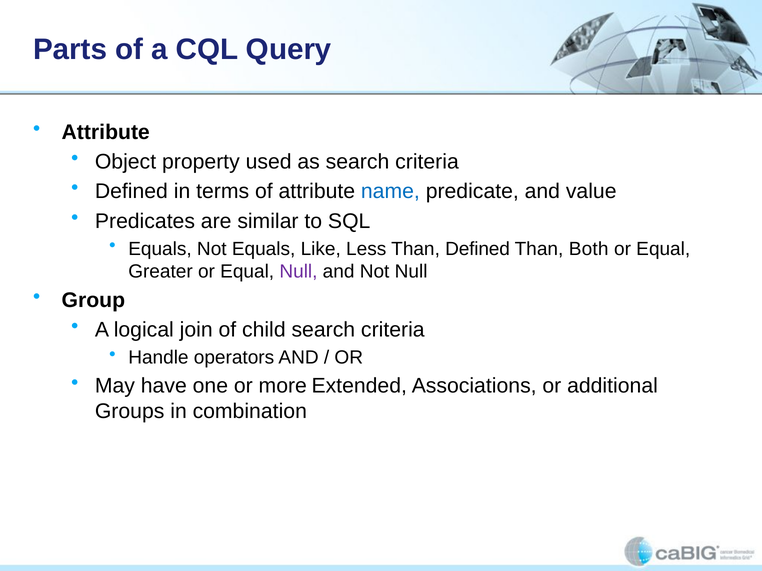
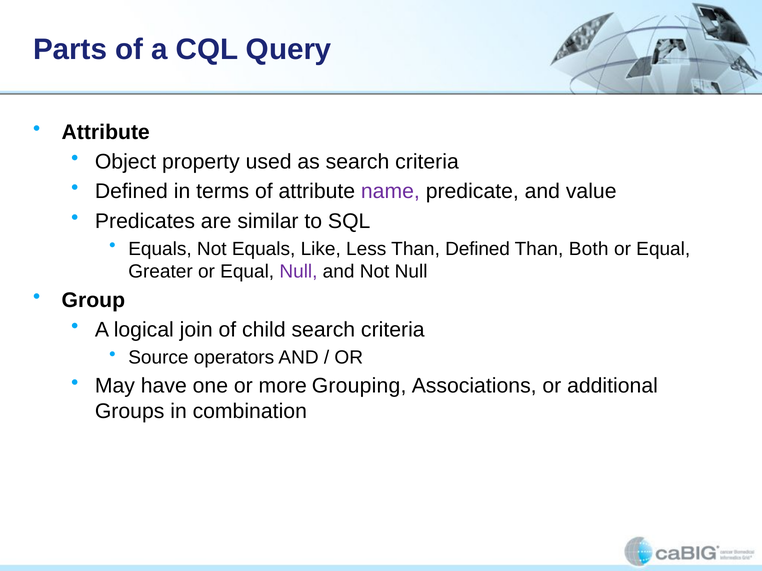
name colour: blue -> purple
Handle: Handle -> Source
Extended: Extended -> Grouping
